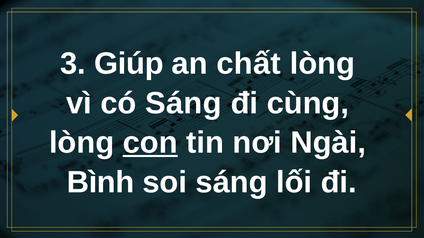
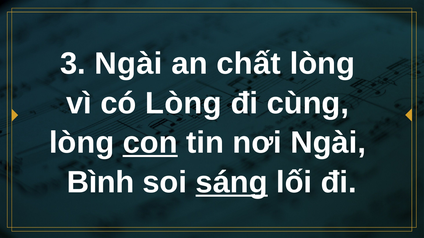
3 Giúp: Giúp -> Ngài
có Sáng: Sáng -> Lòng
sáng at (232, 183) underline: none -> present
